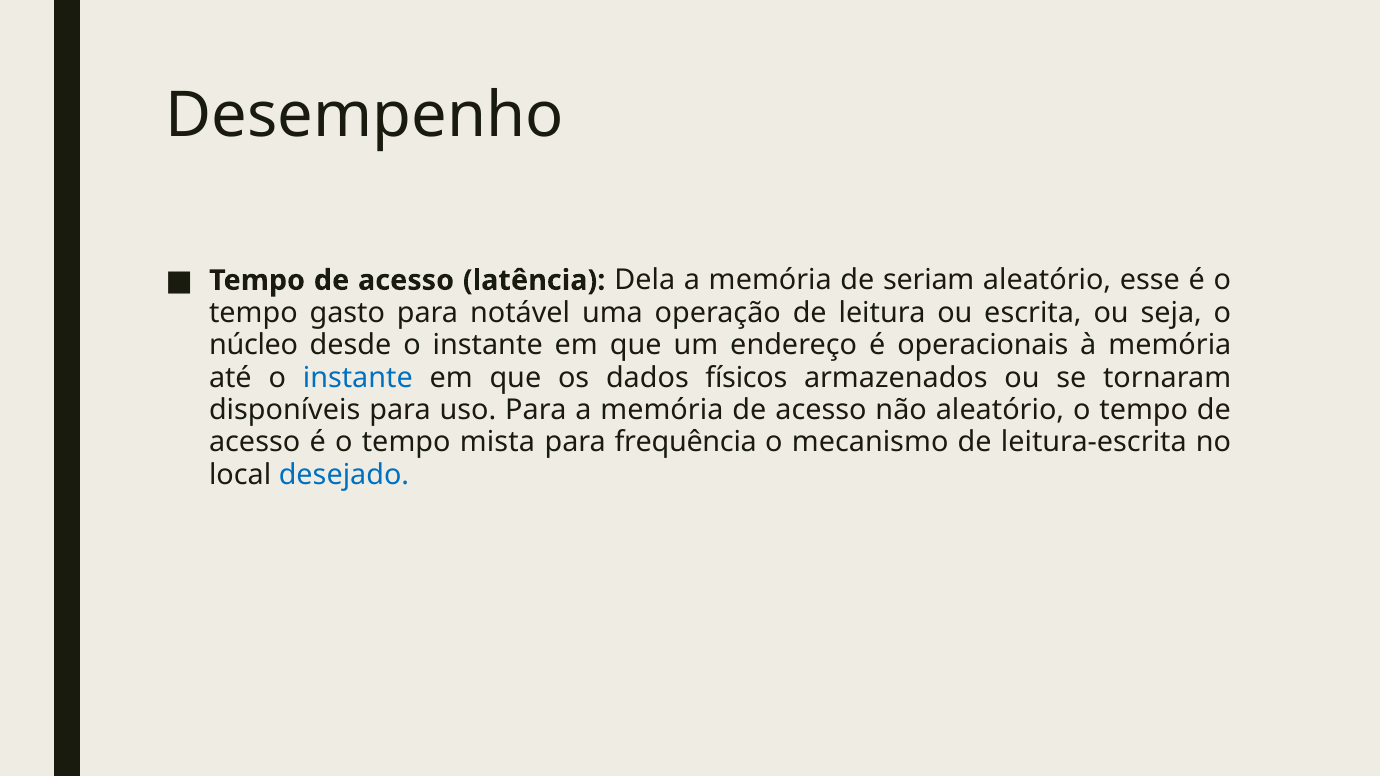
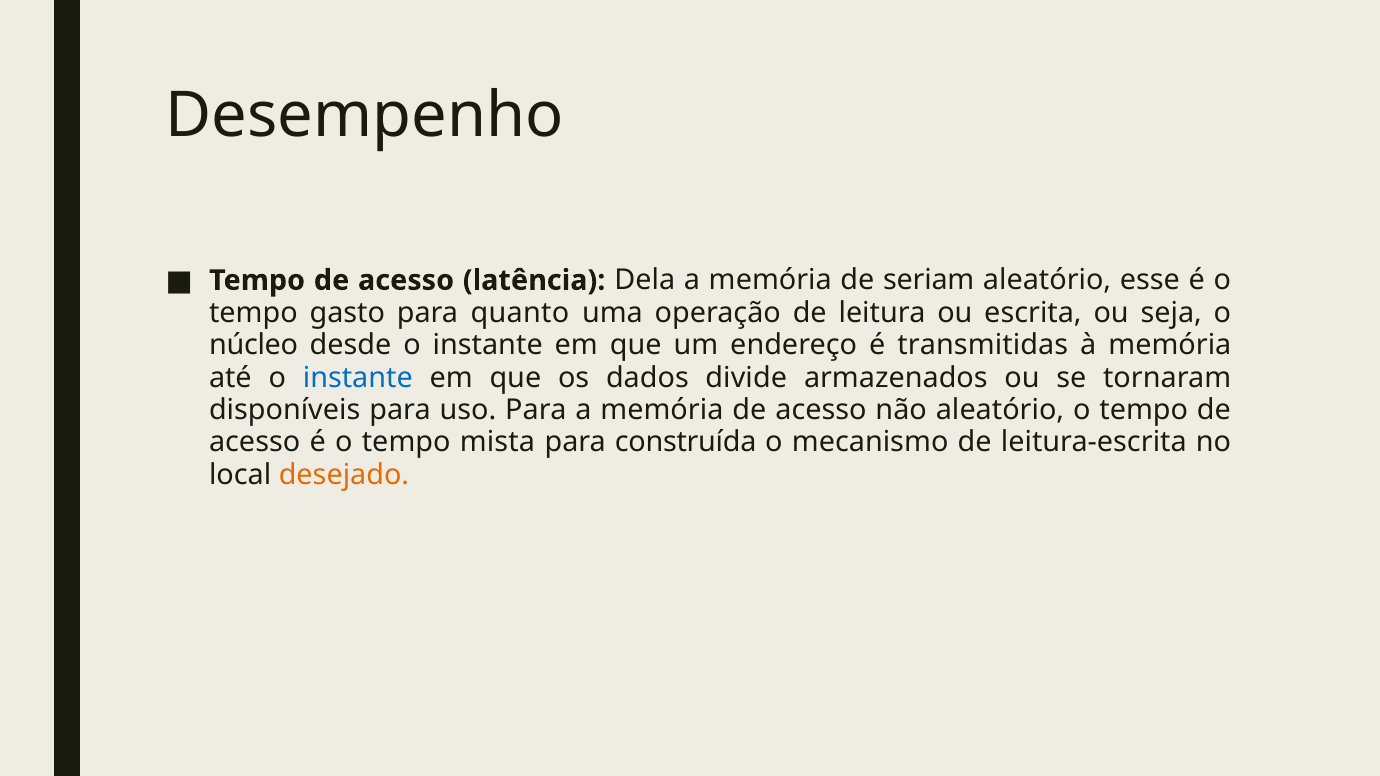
notável: notável -> quanto
operacionais: operacionais -> transmitidas
físicos: físicos -> divide
frequência: frequência -> construída
desejado colour: blue -> orange
